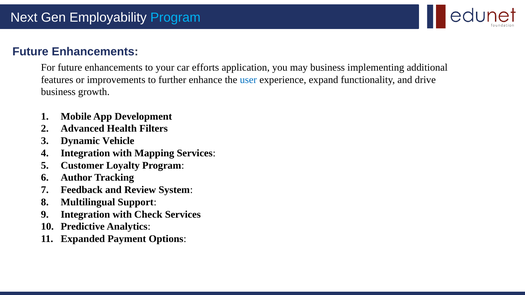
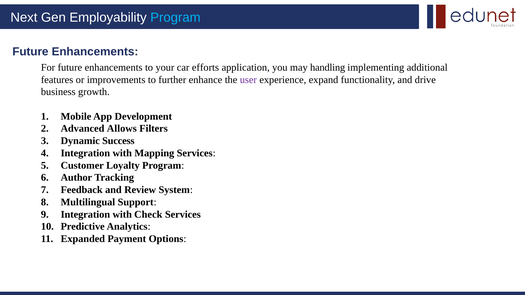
may business: business -> handling
user colour: blue -> purple
Health: Health -> Allows
Vehicle: Vehicle -> Success
